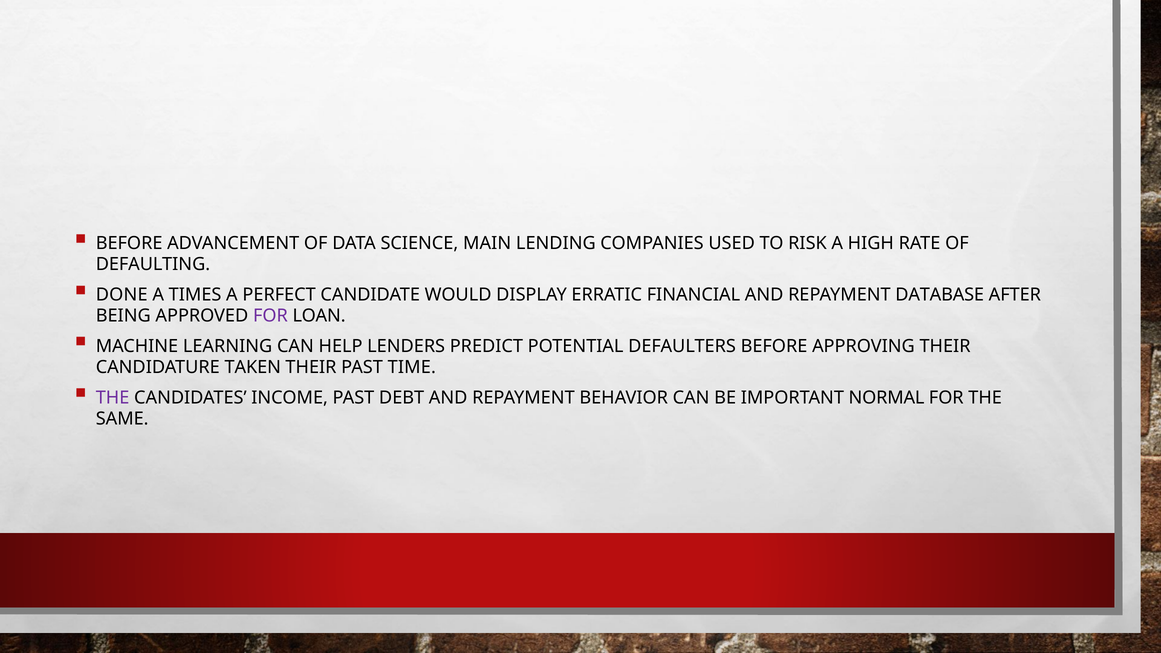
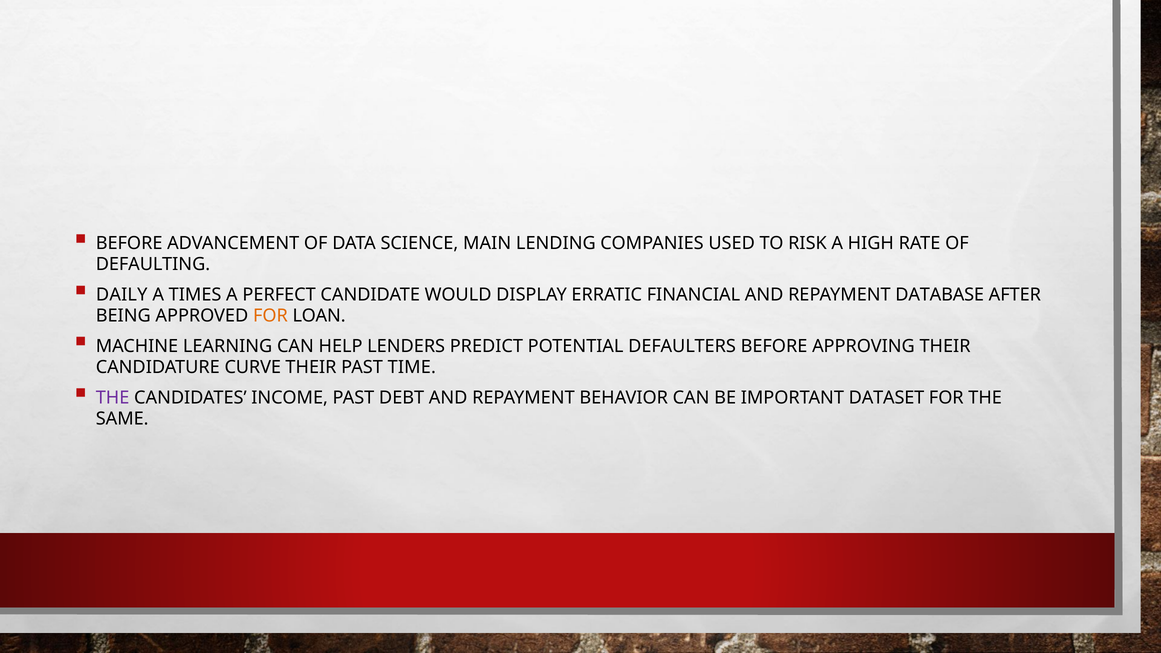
DONE: DONE -> DAILY
FOR at (271, 316) colour: purple -> orange
TAKEN: TAKEN -> CURVE
NORMAL: NORMAL -> DATASET
